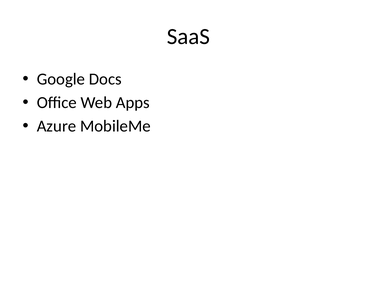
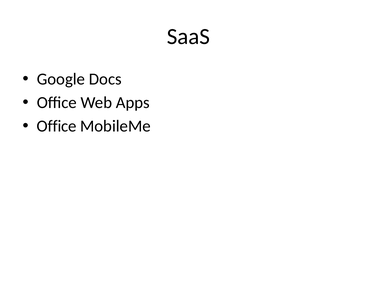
Azure at (56, 126): Azure -> Office
